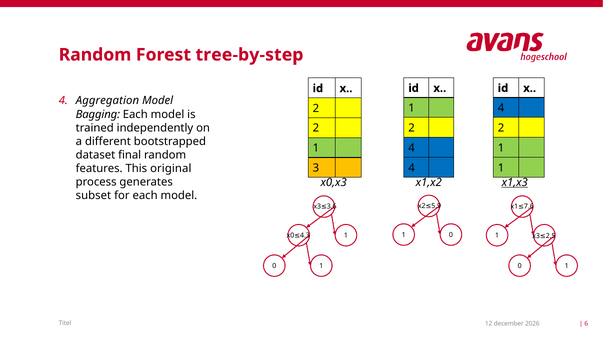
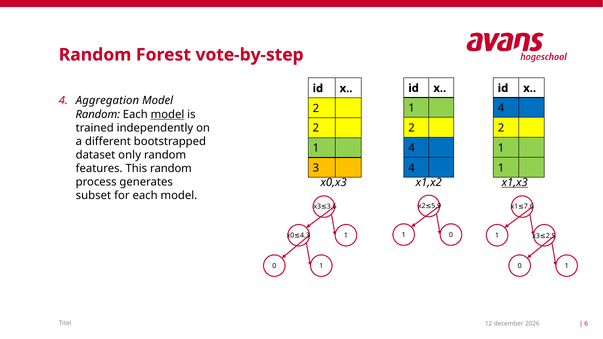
tree-by-step: tree-by-step -> vote-by-step
Bagging at (98, 114): Bagging -> Random
model at (168, 114) underline: none -> present
final: final -> only
This original: original -> random
